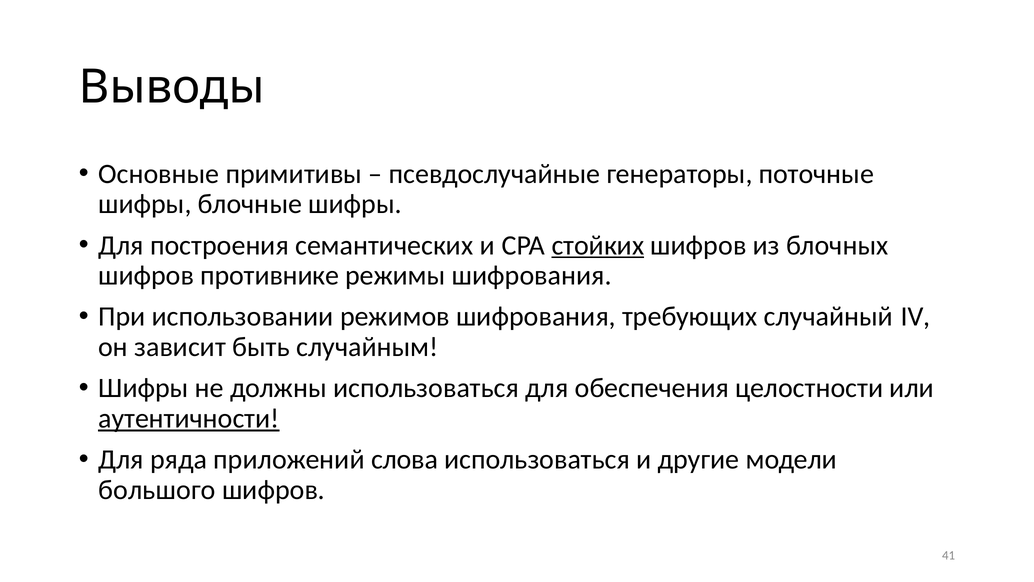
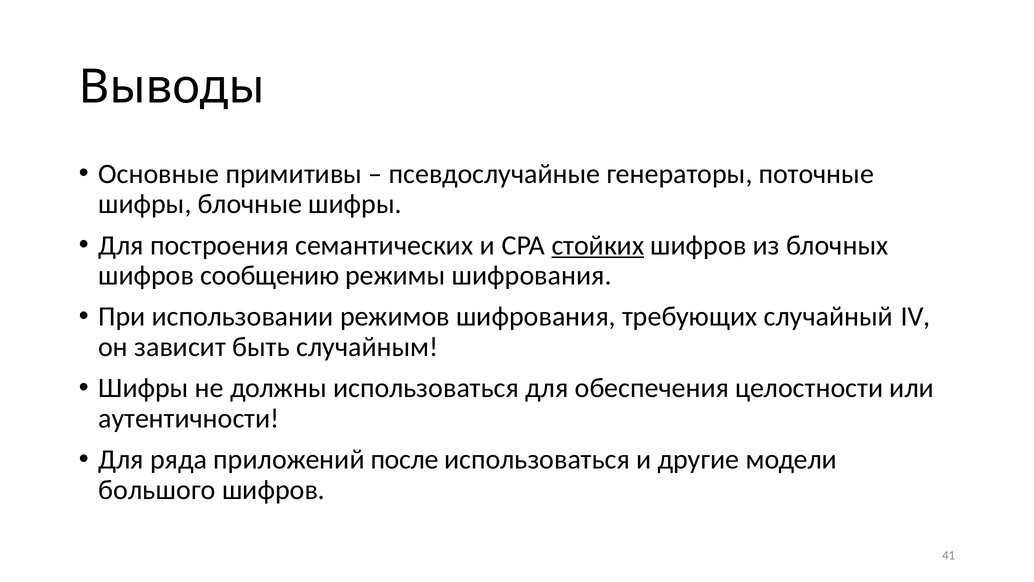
противнике: противнике -> сообщению
аутентичности underline: present -> none
слова: слова -> после
